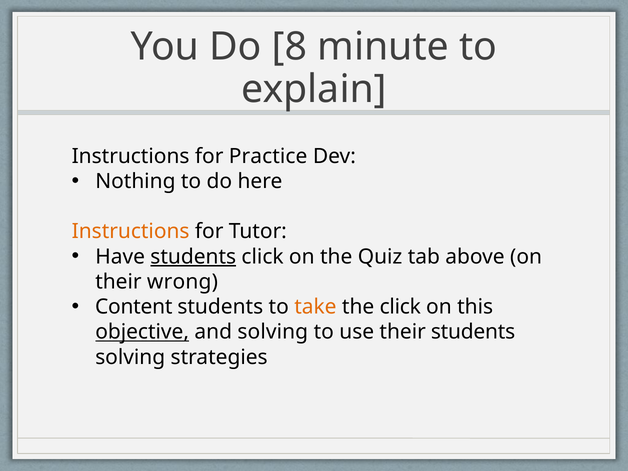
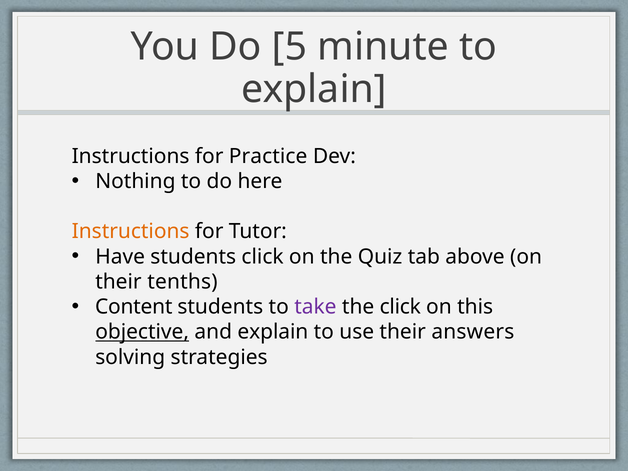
8: 8 -> 5
students at (193, 257) underline: present -> none
wrong: wrong -> tenths
take colour: orange -> purple
and solving: solving -> explain
their students: students -> answers
